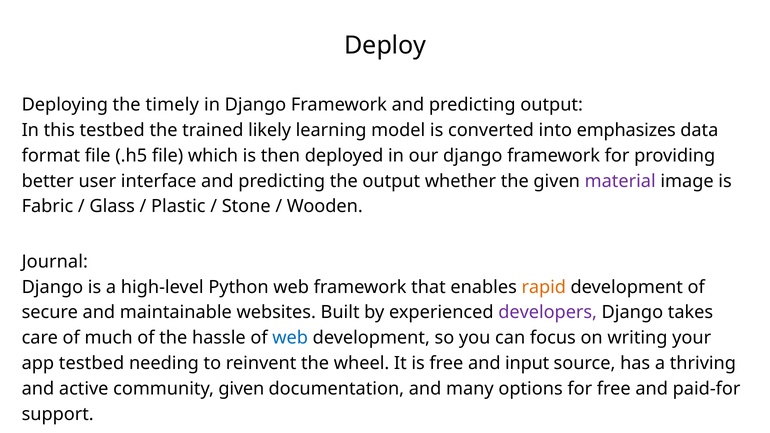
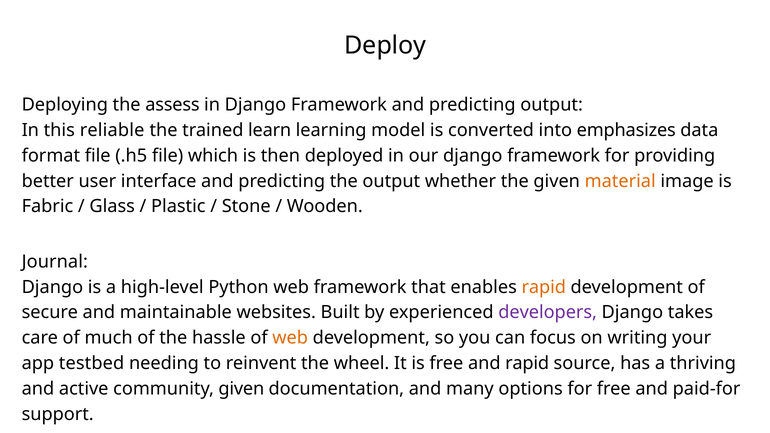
timely: timely -> assess
this testbed: testbed -> reliable
likely: likely -> learn
material colour: purple -> orange
web at (290, 338) colour: blue -> orange
and input: input -> rapid
